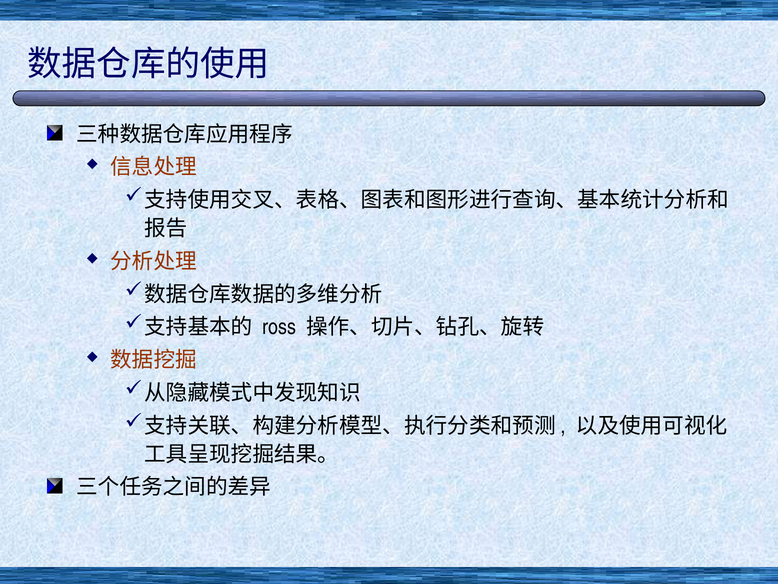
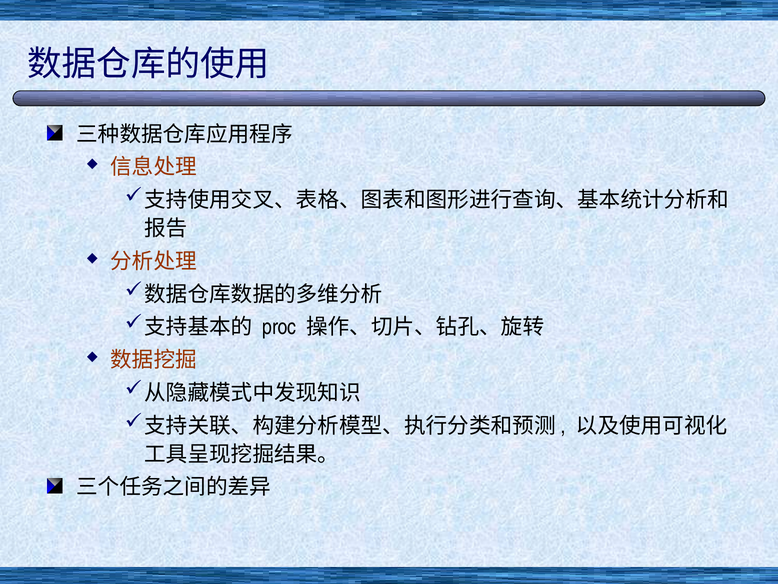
ross: ross -> proc
